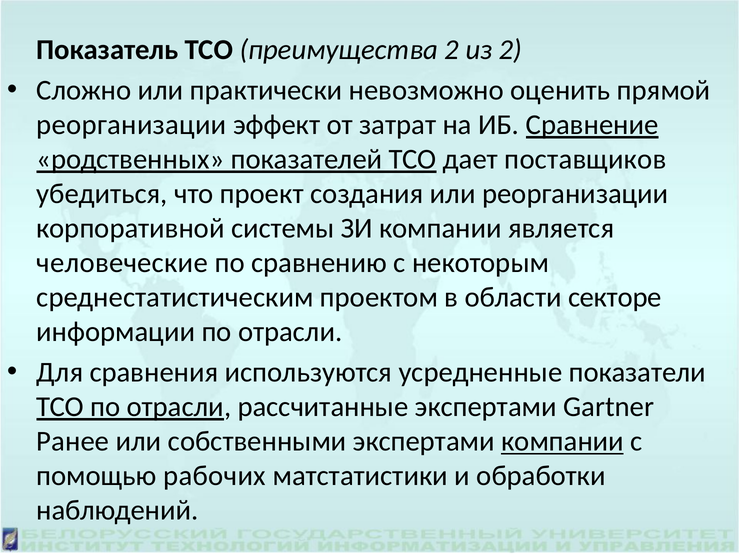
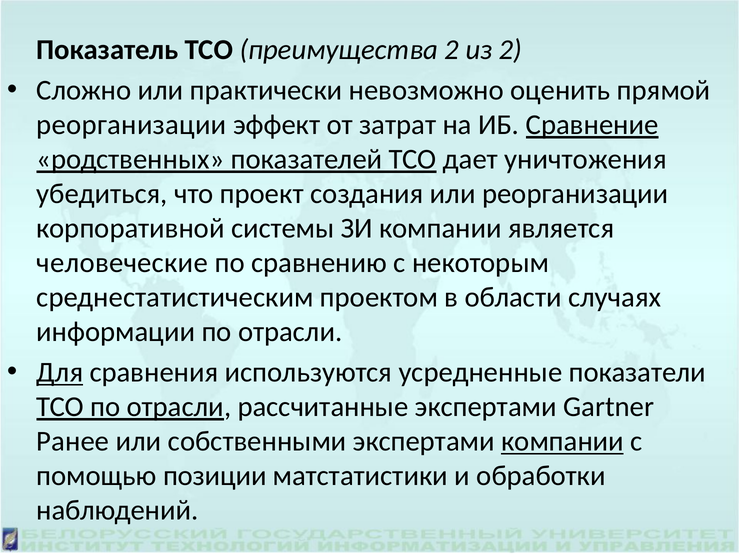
поставщиков: поставщиков -> уничтожения
секторе: секторе -> случаях
Для underline: none -> present
рабочих: рабочих -> позиции
